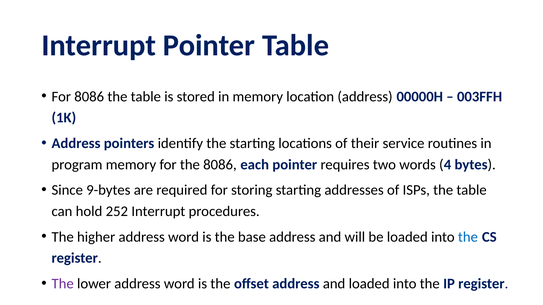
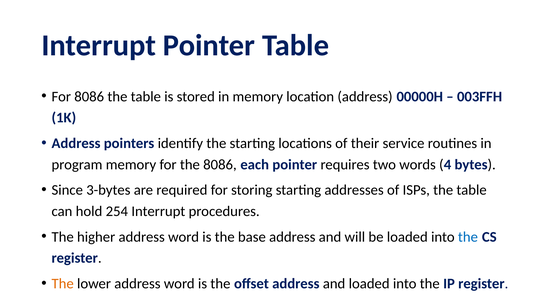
9-bytes: 9-bytes -> 3-bytes
252: 252 -> 254
The at (63, 284) colour: purple -> orange
